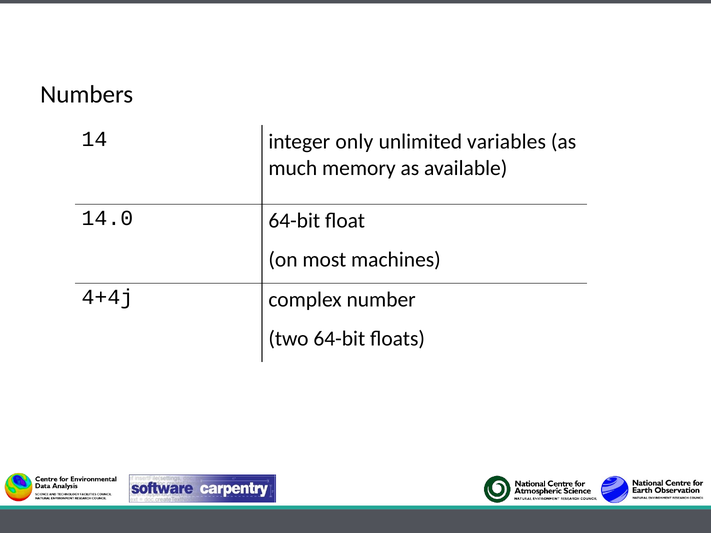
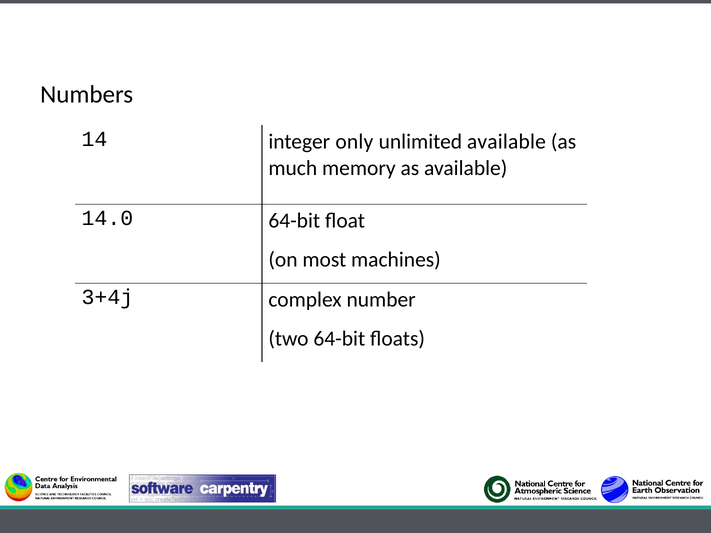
unlimited variables: variables -> available
4+4j: 4+4j -> 3+4j
